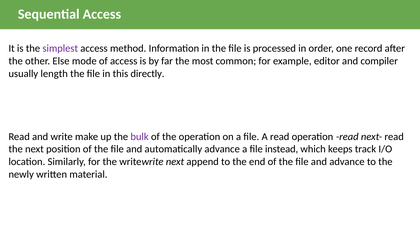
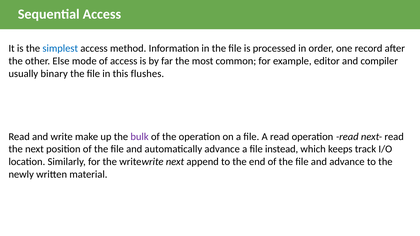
simplest colour: purple -> blue
length: length -> binary
directly: directly -> flushes
